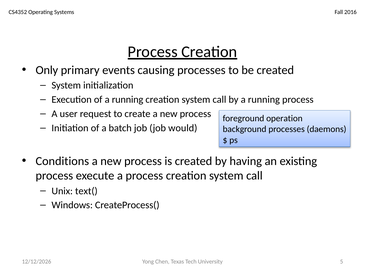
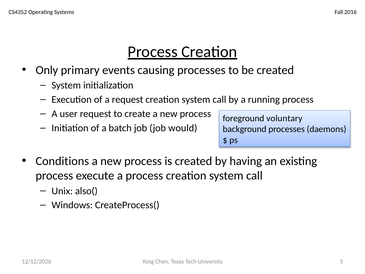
of a running: running -> request
operation: operation -> voluntary
text(: text( -> also(
